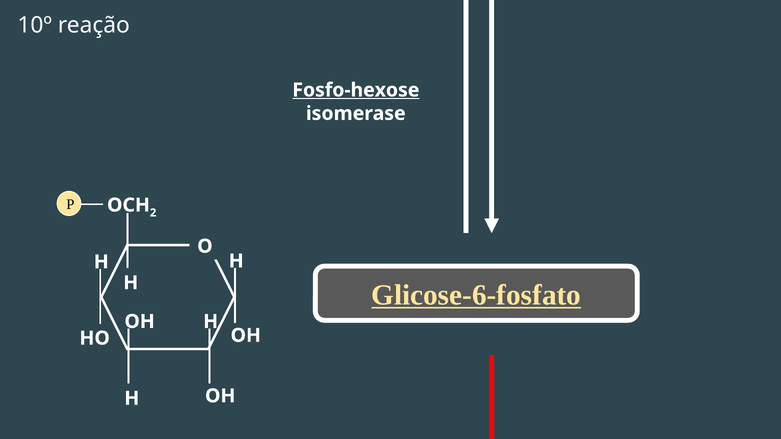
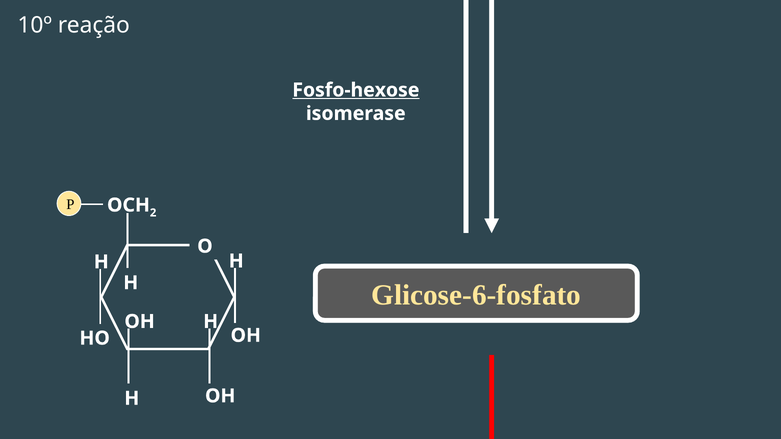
Glicose-6-fosfato underline: present -> none
